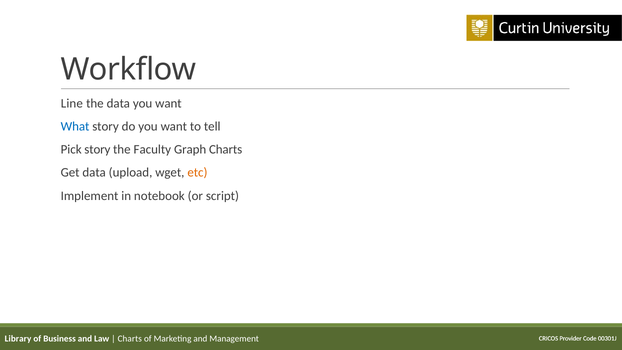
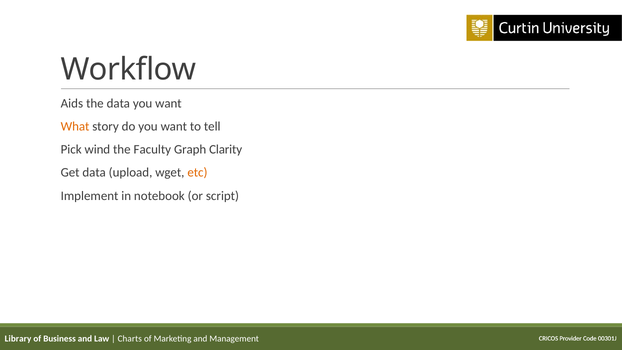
Line: Line -> Aids
What colour: blue -> orange
Pick story: story -> wind
Graph Charts: Charts -> Clarity
